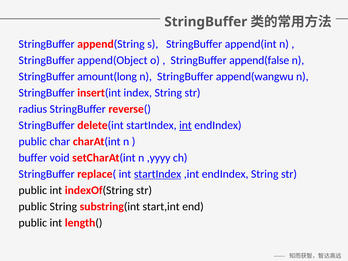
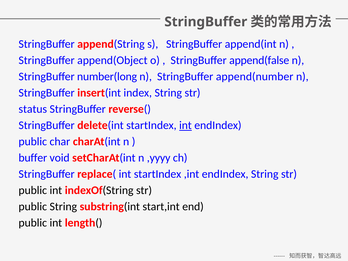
amount(long: amount(long -> number(long
append(wangwu: append(wangwu -> append(number
radius: radius -> status
startIndex at (158, 174) underline: present -> none
